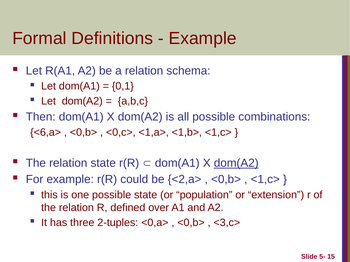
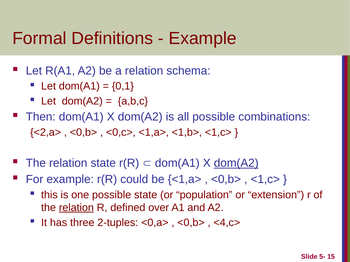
<6,a>: <6,a> -> <2,a>
be <2,a>: <2,a> -> <1,a>
relation at (76, 208) underline: none -> present
<3,c>: <3,c> -> <4,c>
